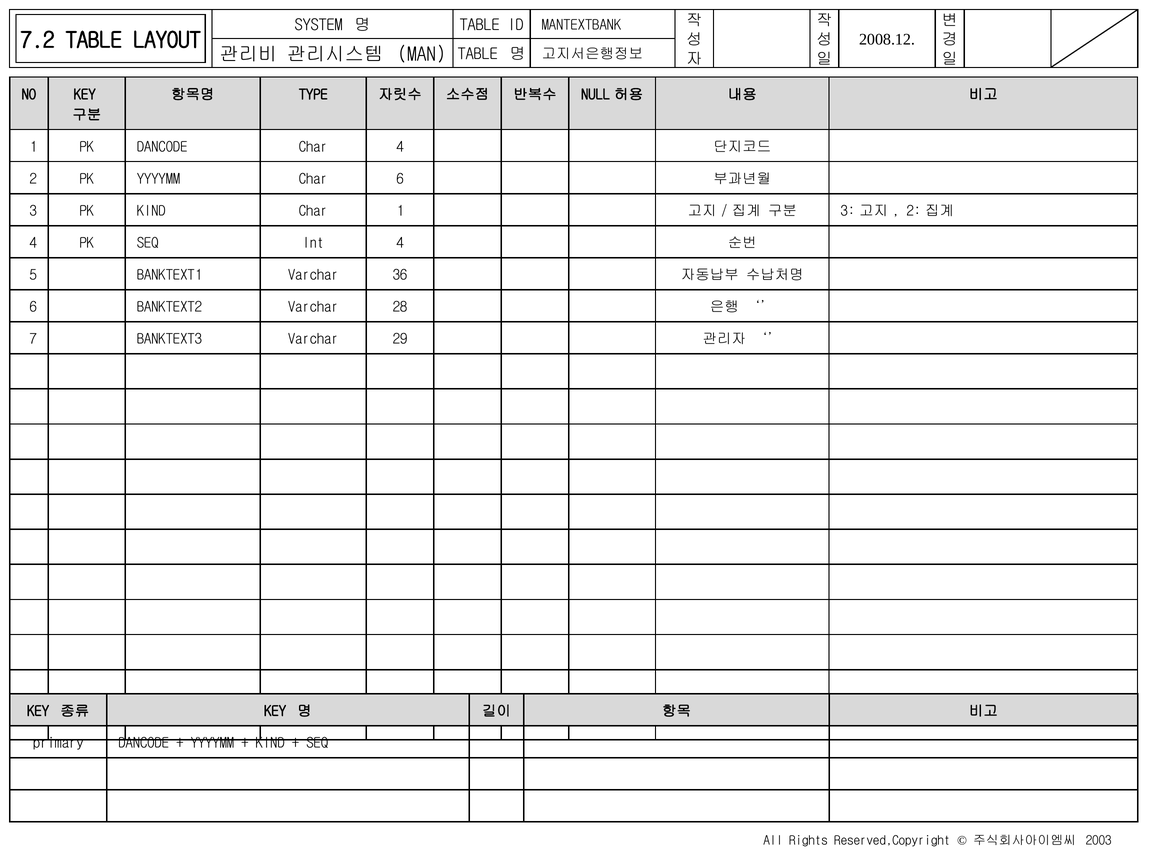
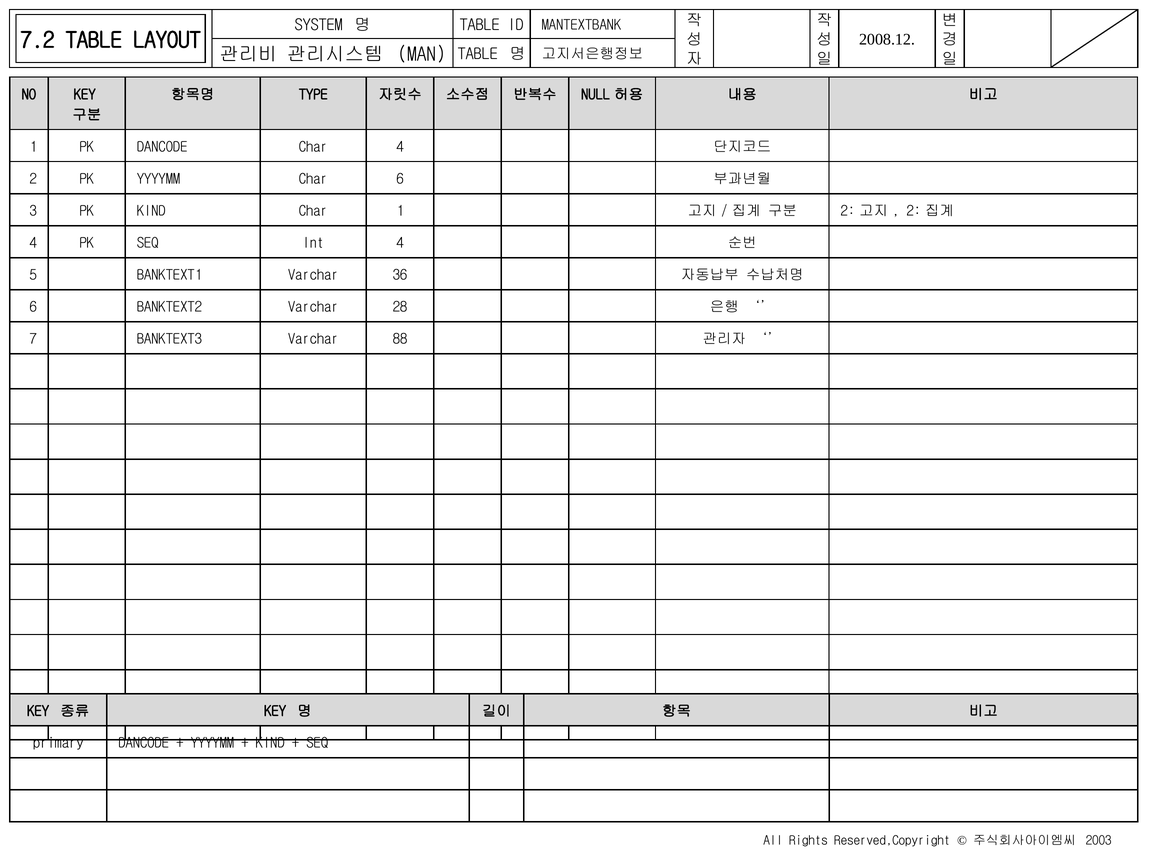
3 at (848, 211): 3 -> 2
29: 29 -> 88
